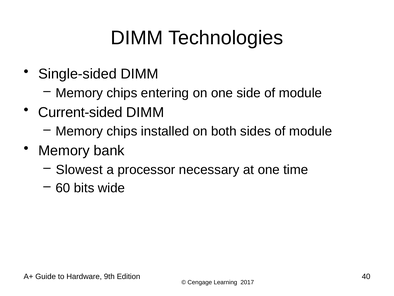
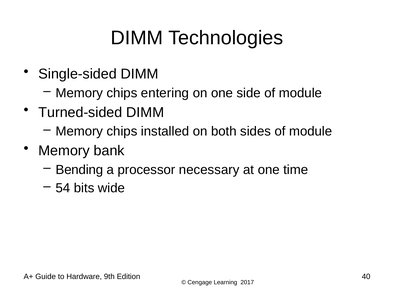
Current-sided: Current-sided -> Turned-sided
Slowest: Slowest -> Bending
60: 60 -> 54
